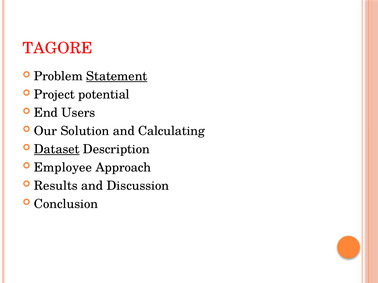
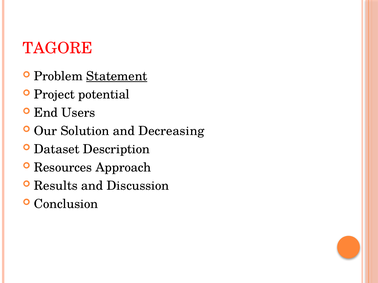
Calculating: Calculating -> Decreasing
Dataset underline: present -> none
Employee: Employee -> Resources
